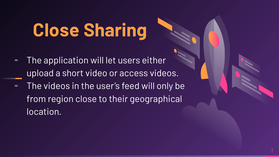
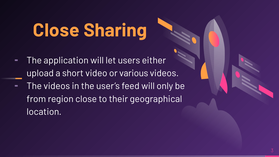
access: access -> various
